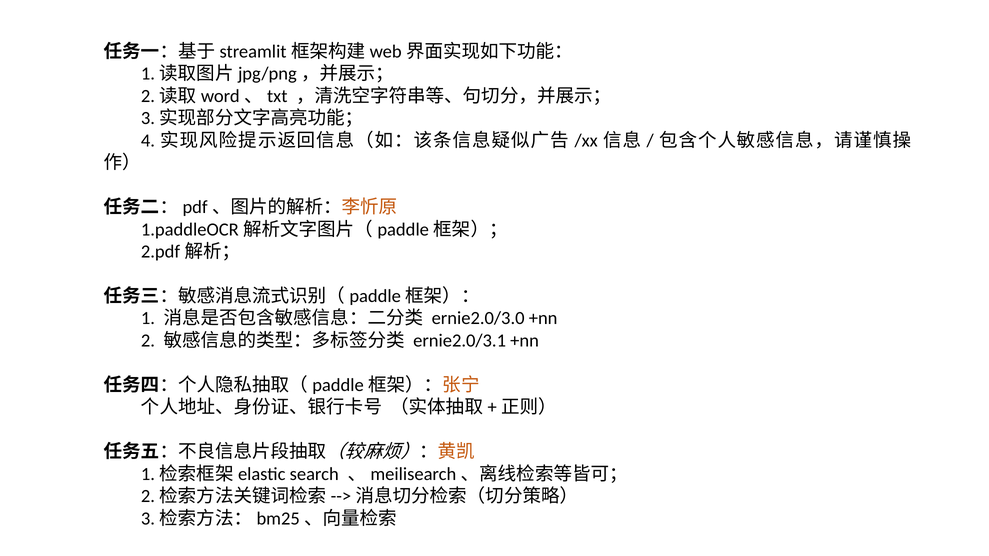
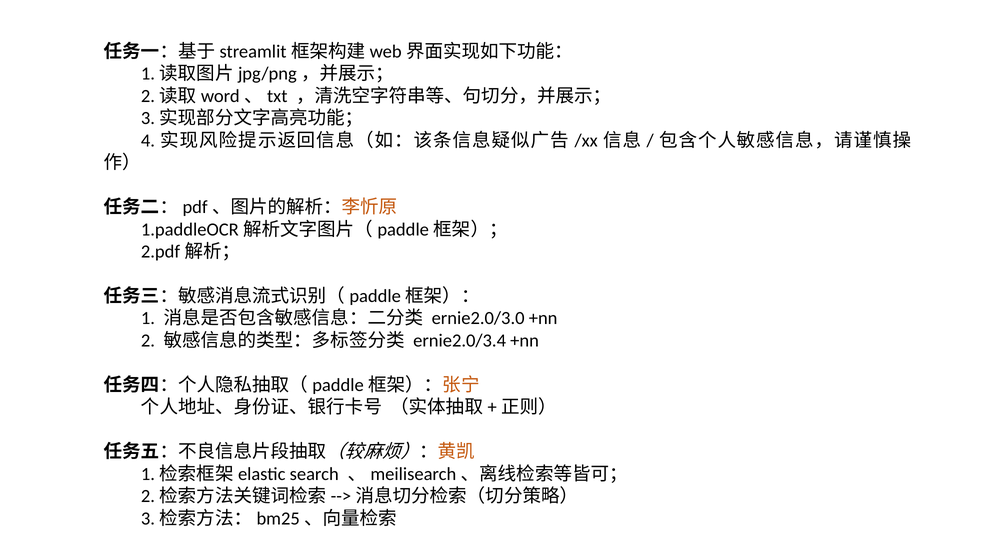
ernie2.0/3.1: ernie2.0/3.1 -> ernie2.0/3.4
